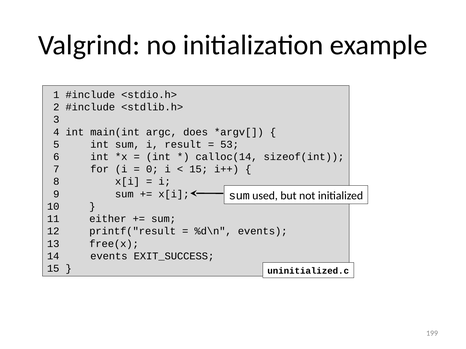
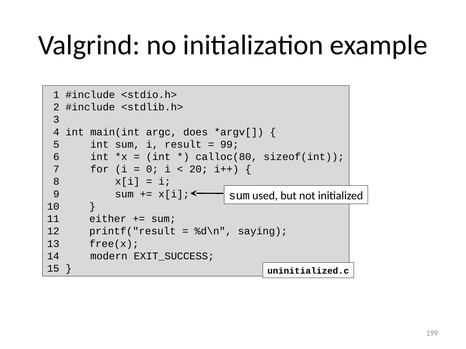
53: 53 -> 99
calloc(14: calloc(14 -> calloc(80
15 at (199, 169): 15 -> 20
%d\n events: events -> saying
14 events: events -> modern
